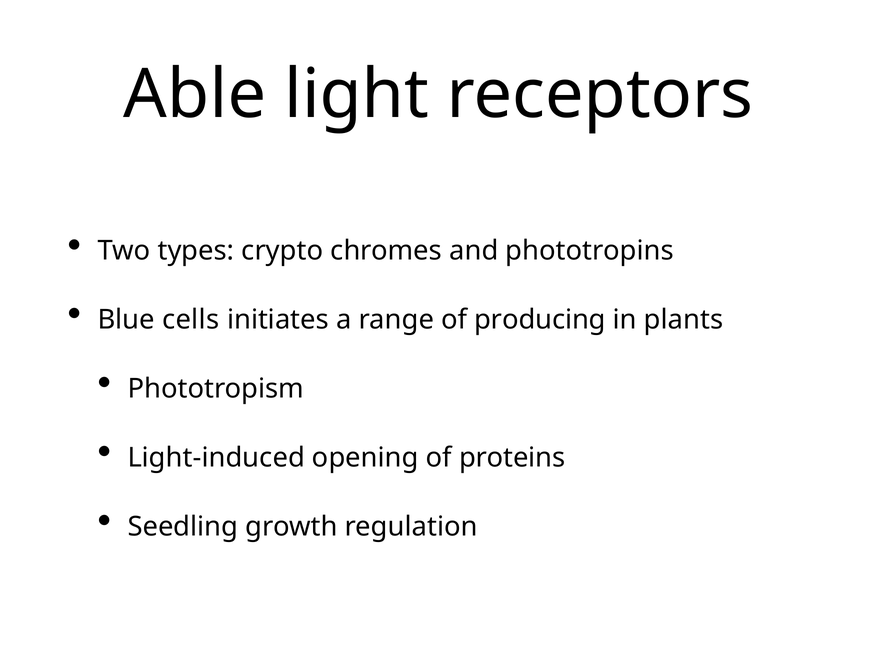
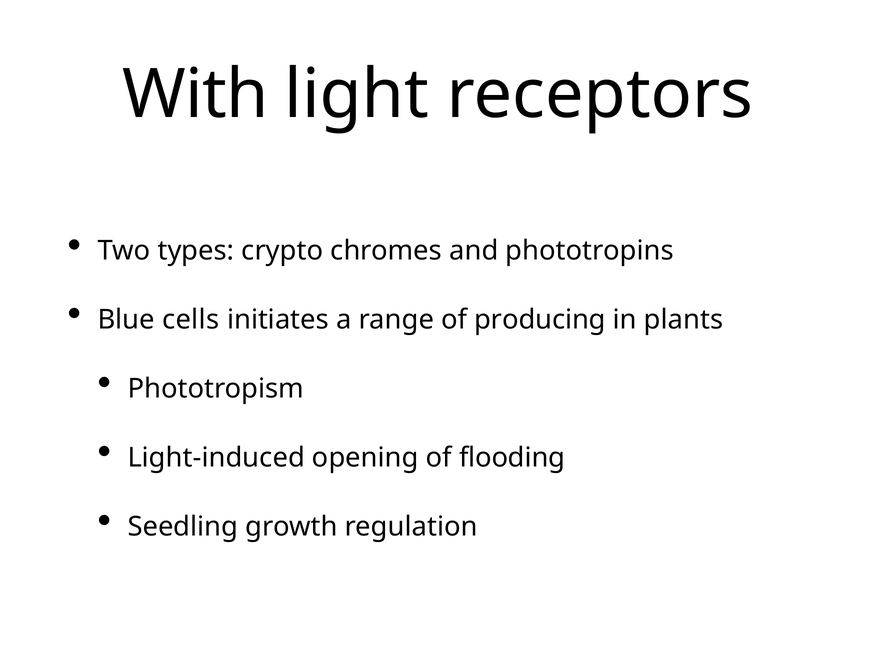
Able: Able -> With
proteins: proteins -> flooding
